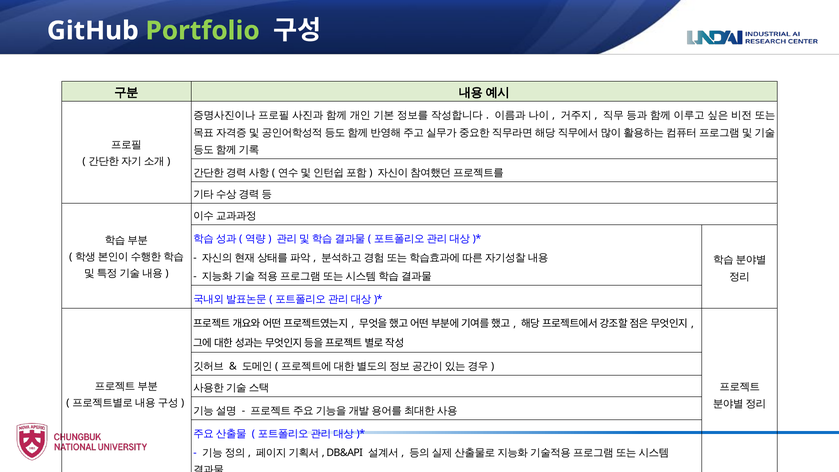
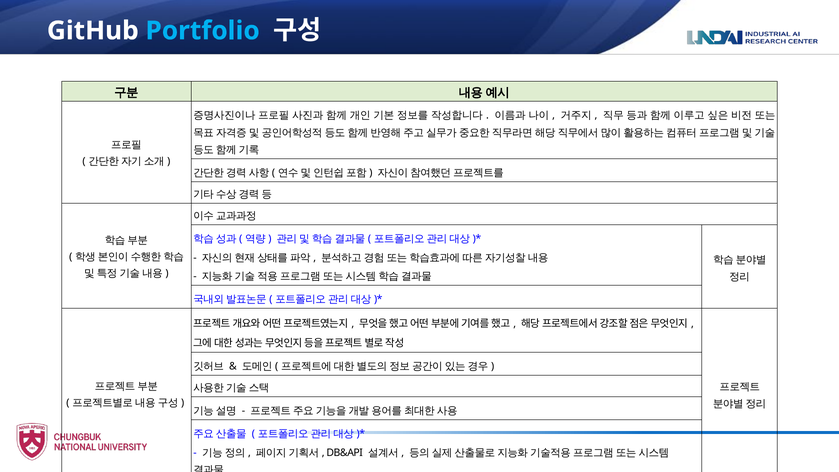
Portfolio colour: light green -> light blue
